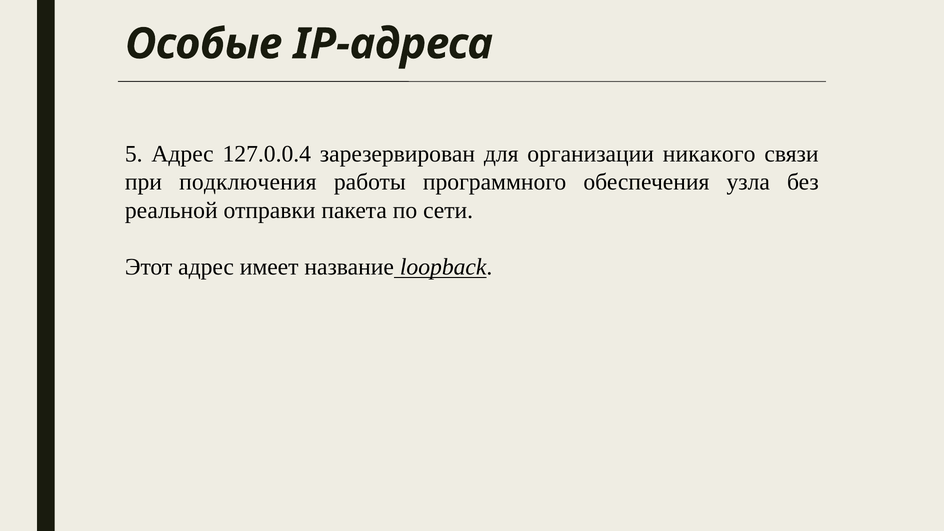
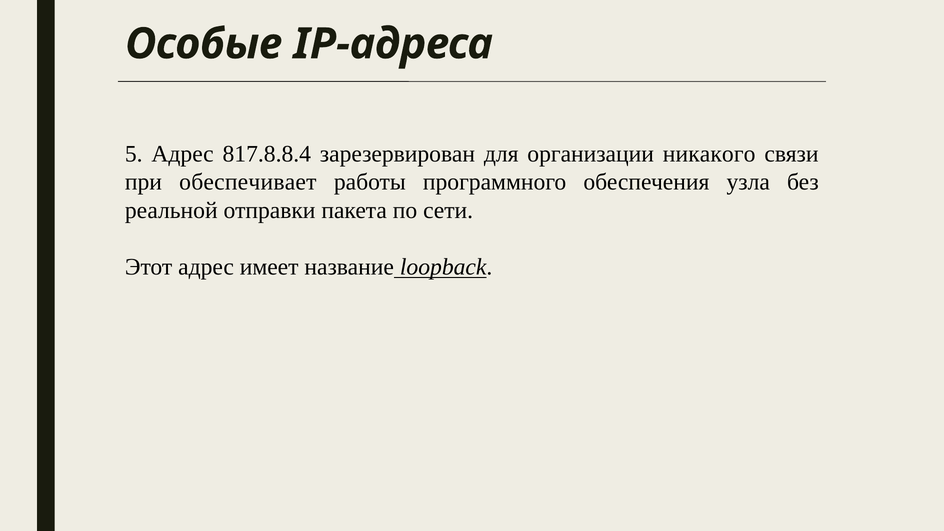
127.0.0.4: 127.0.0.4 -> 817.8.8.4
подключения: подключения -> обеспечивает
